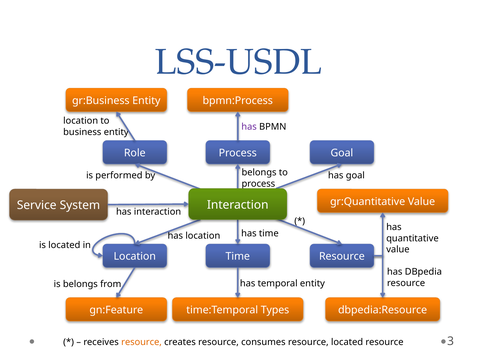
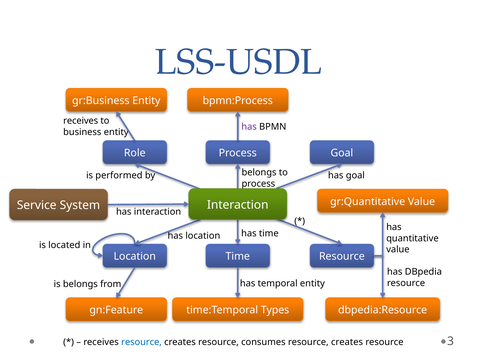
location at (81, 121): location -> receives
resource at (142, 342) colour: orange -> blue
consumes resource located: located -> creates
